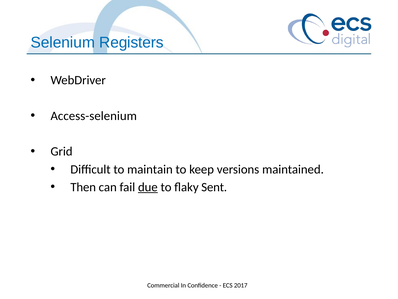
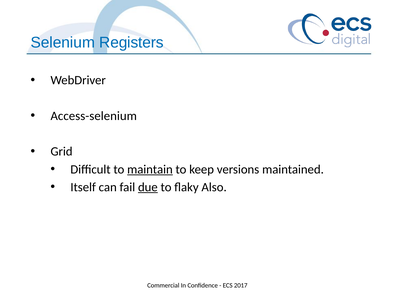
maintain underline: none -> present
Then: Then -> Itself
Sent: Sent -> Also
